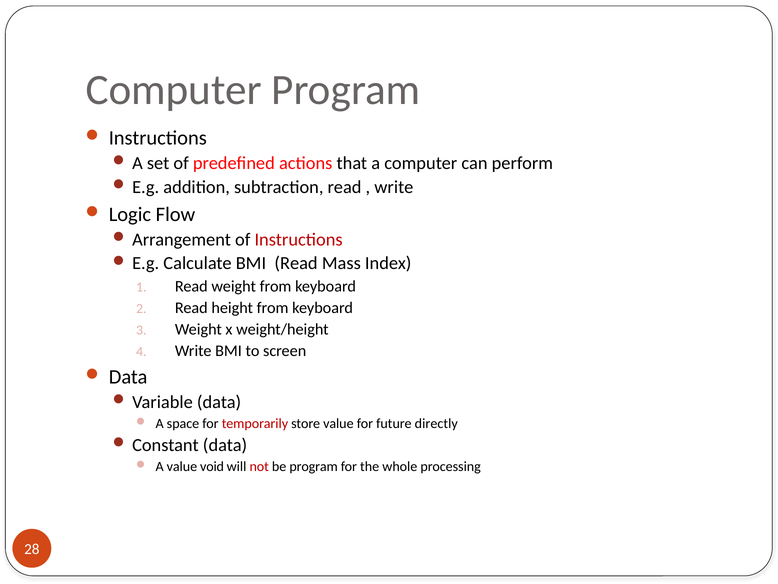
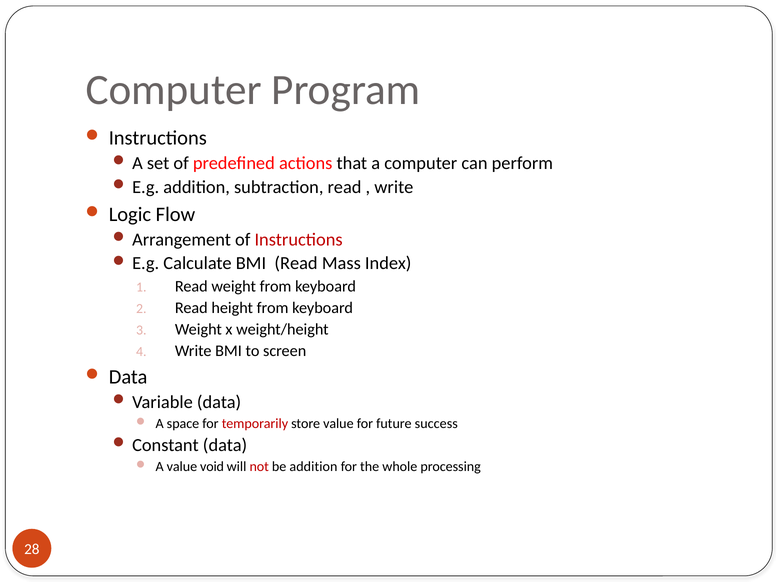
directly: directly -> success
be program: program -> addition
